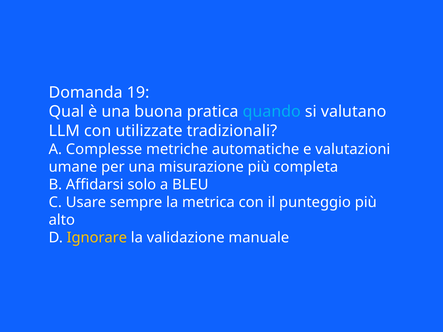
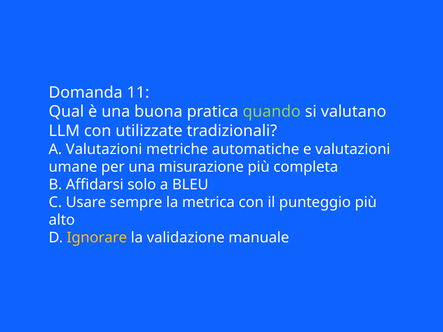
19: 19 -> 11
quando colour: light blue -> light green
A Complesse: Complesse -> Valutazioni
